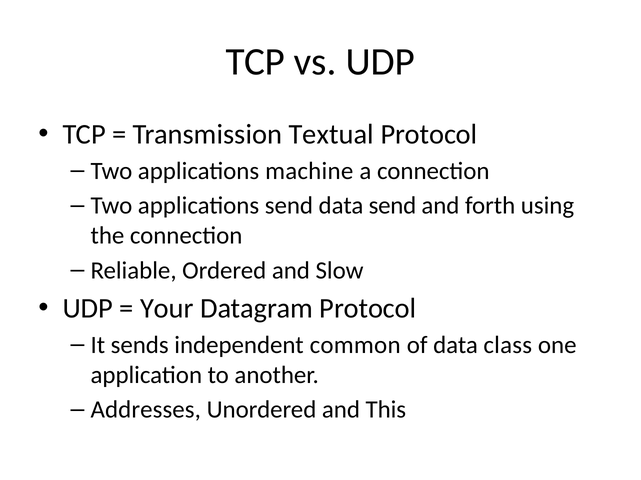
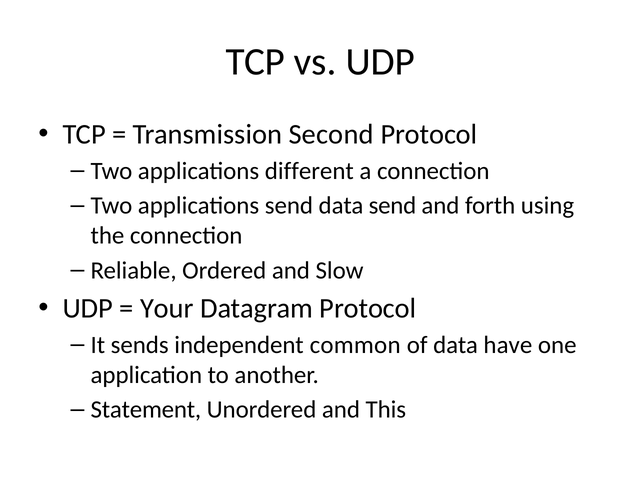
Textual: Textual -> Second
machine: machine -> different
class: class -> have
Addresses: Addresses -> Statement
